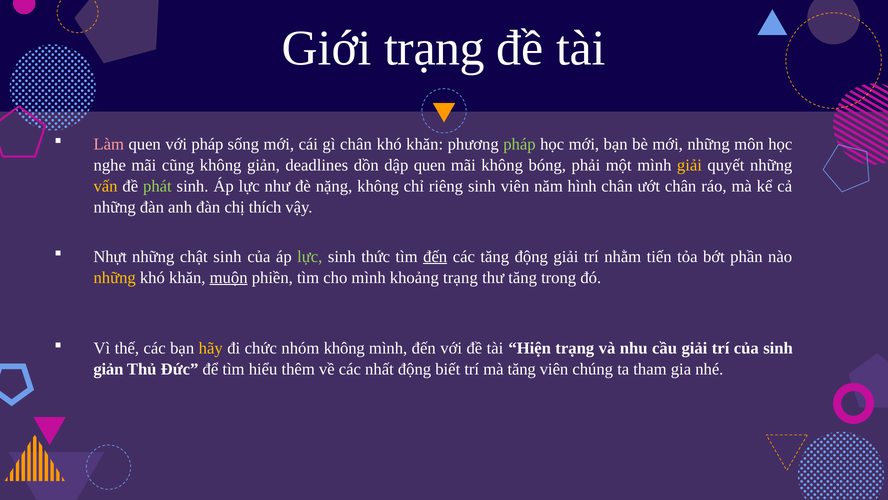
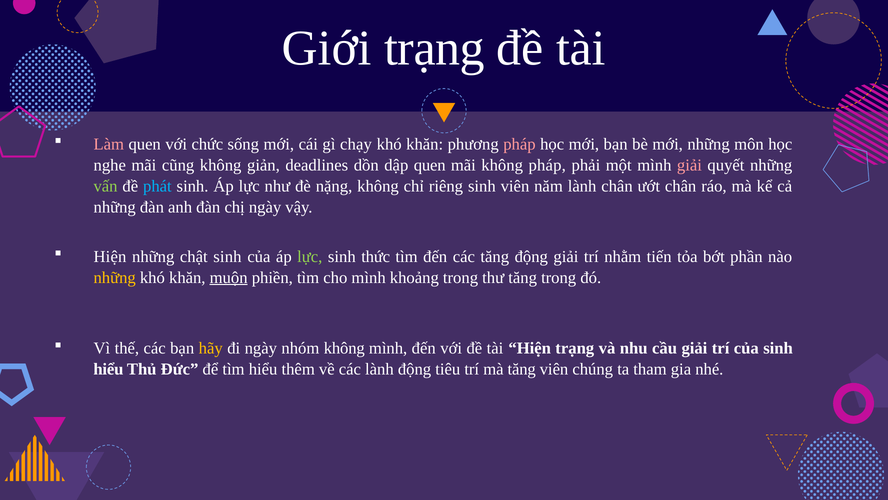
với pháp: pháp -> chức
gì chân: chân -> chạy
pháp at (519, 144) colour: light green -> pink
không bóng: bóng -> pháp
giải at (689, 165) colour: yellow -> pink
vấn colour: yellow -> light green
phát colour: light green -> light blue
năm hình: hình -> lành
chị thích: thích -> ngày
Nhựt at (110, 256): Nhựt -> Hiện
đến at (435, 256) underline: present -> none
khoảng trạng: trạng -> trong
đi chức: chức -> ngày
giản at (108, 369): giản -> hiểu
các nhất: nhất -> lành
biết: biết -> tiêu
